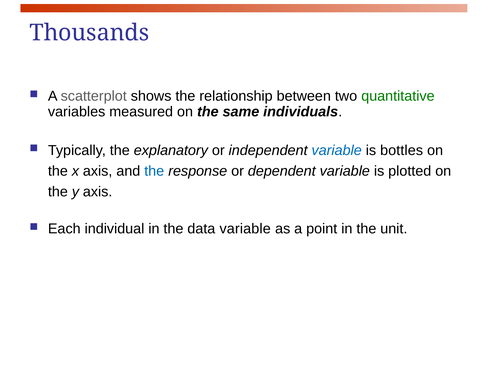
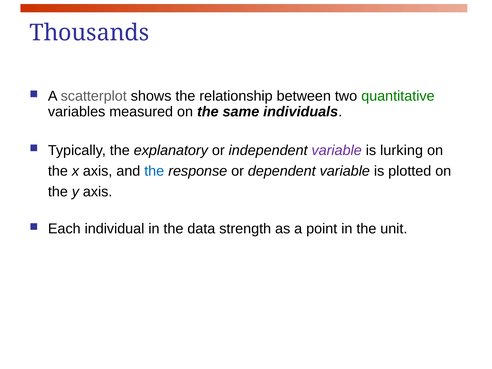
variable at (337, 150) colour: blue -> purple
bottles: bottles -> lurking
data variable: variable -> strength
